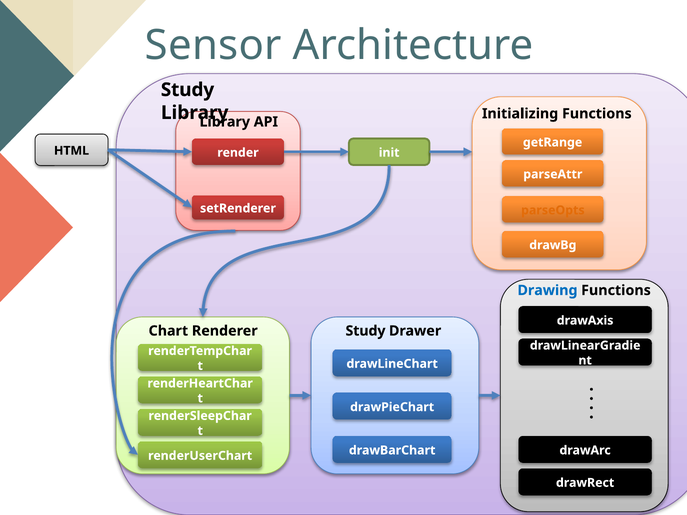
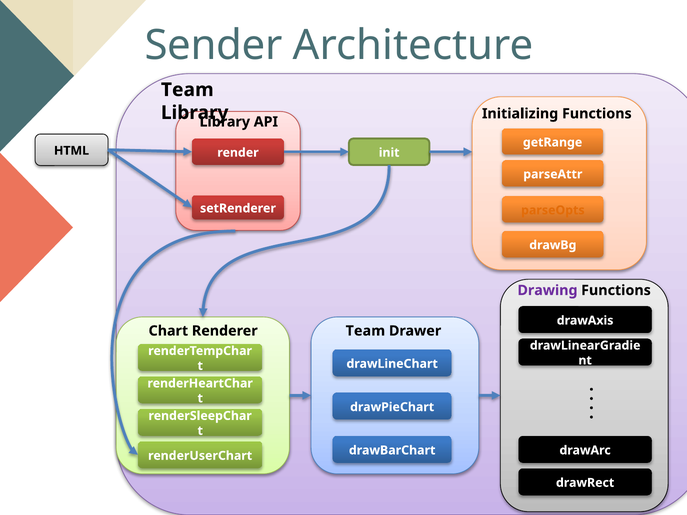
Sensor: Sensor -> Sender
Study at (187, 90): Study -> Team
Drawing colour: blue -> purple
Study at (365, 331): Study -> Team
